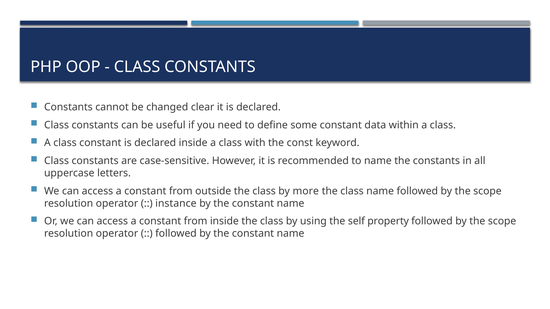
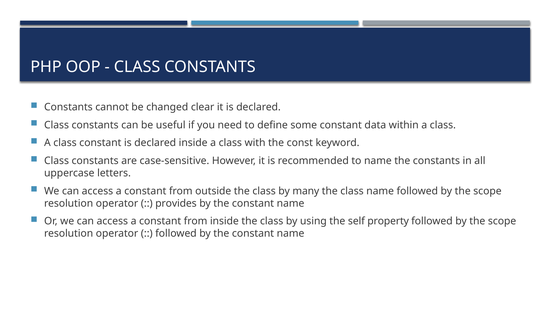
more: more -> many
instance: instance -> provides
